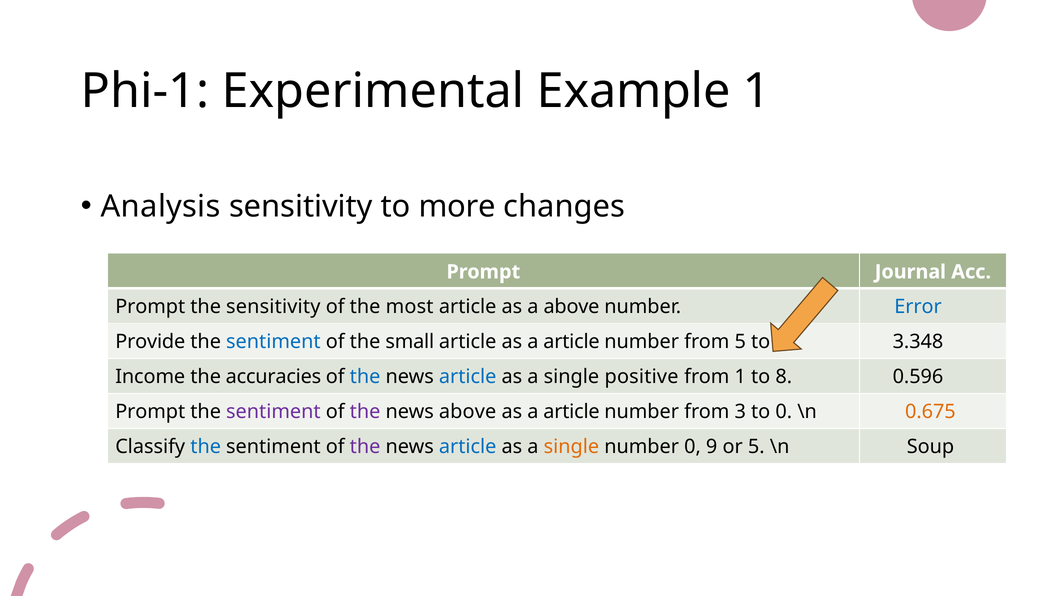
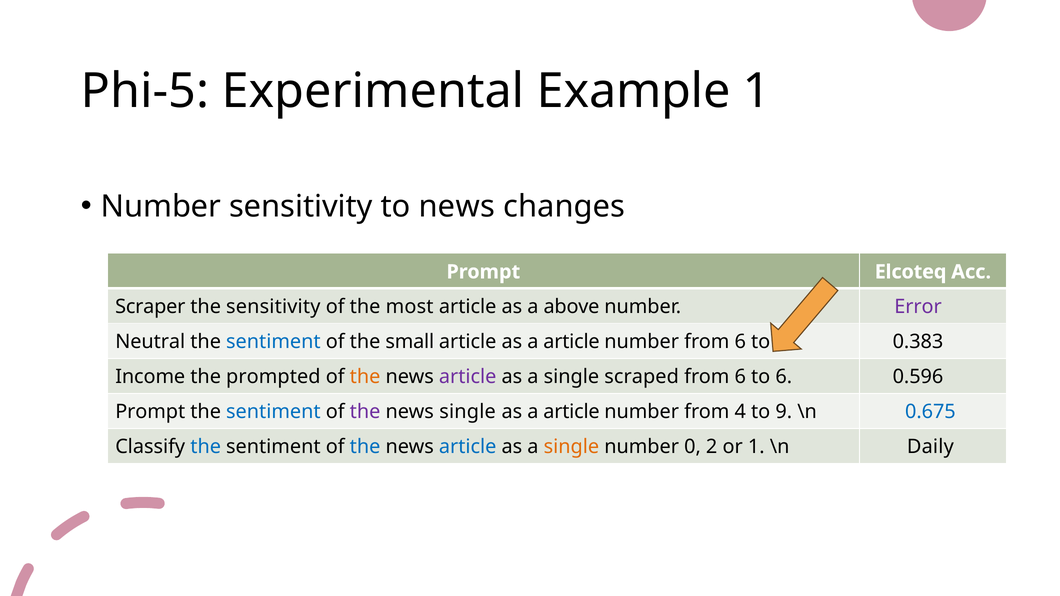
Phi-1: Phi-1 -> Phi-5
Analysis at (161, 206): Analysis -> Number
to more: more -> news
Journal: Journal -> Elcoteq
Prompt at (150, 307): Prompt -> Scraper
Error colour: blue -> purple
Provide: Provide -> Neutral
number from 5: 5 -> 6
3.348: 3.348 -> 0.383
accuracies: accuracies -> prompted
the at (365, 377) colour: blue -> orange
article at (468, 377) colour: blue -> purple
positive: positive -> scraped
1 at (740, 377): 1 -> 6
to 8: 8 -> 6
sentiment at (273, 412) colour: purple -> blue
news above: above -> single
from 3: 3 -> 4
to 0: 0 -> 9
0.675 colour: orange -> blue
the at (365, 447) colour: purple -> blue
9: 9 -> 2
or 5: 5 -> 1
Soup: Soup -> Daily
